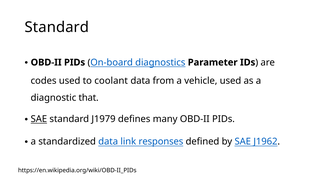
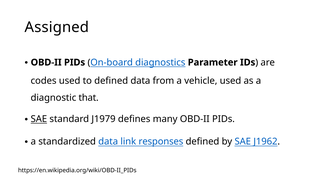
Standard at (57, 27): Standard -> Assigned
to coolant: coolant -> defined
